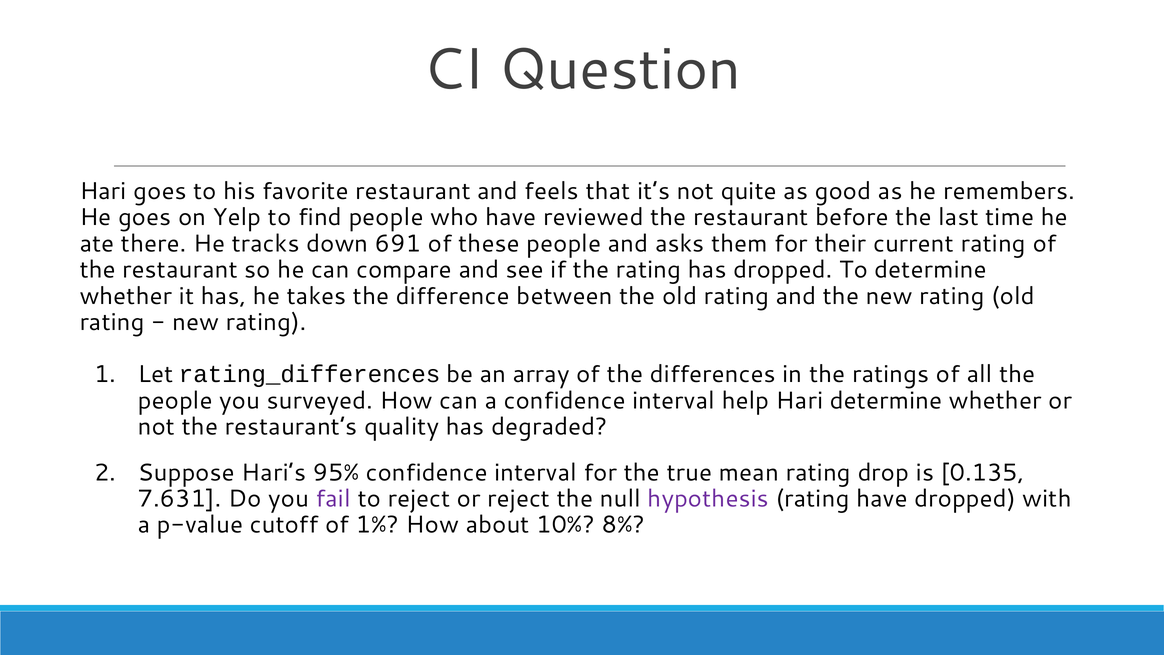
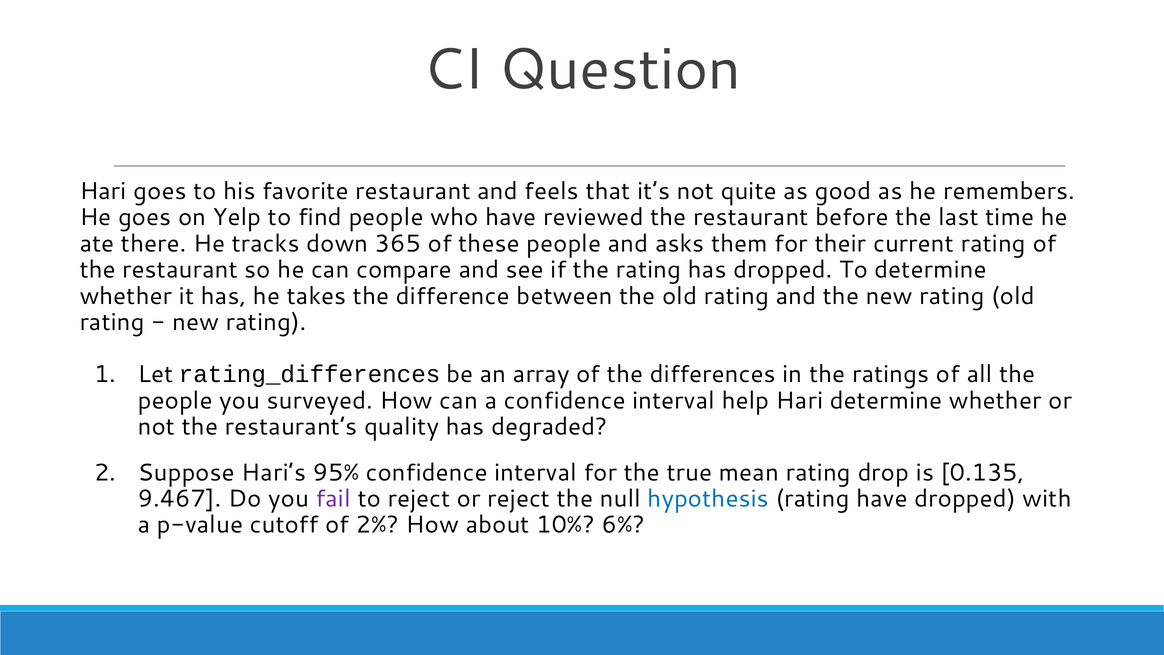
691: 691 -> 365
7.631: 7.631 -> 9.467
hypothesis colour: purple -> blue
1%: 1% -> 2%
8%: 8% -> 6%
